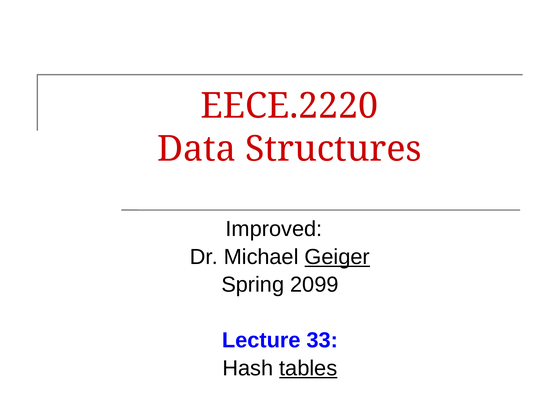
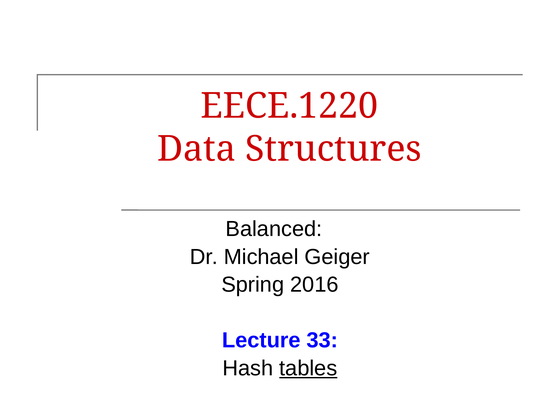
EECE.2220: EECE.2220 -> EECE.1220
Improved: Improved -> Balanced
Geiger underline: present -> none
2099: 2099 -> 2016
